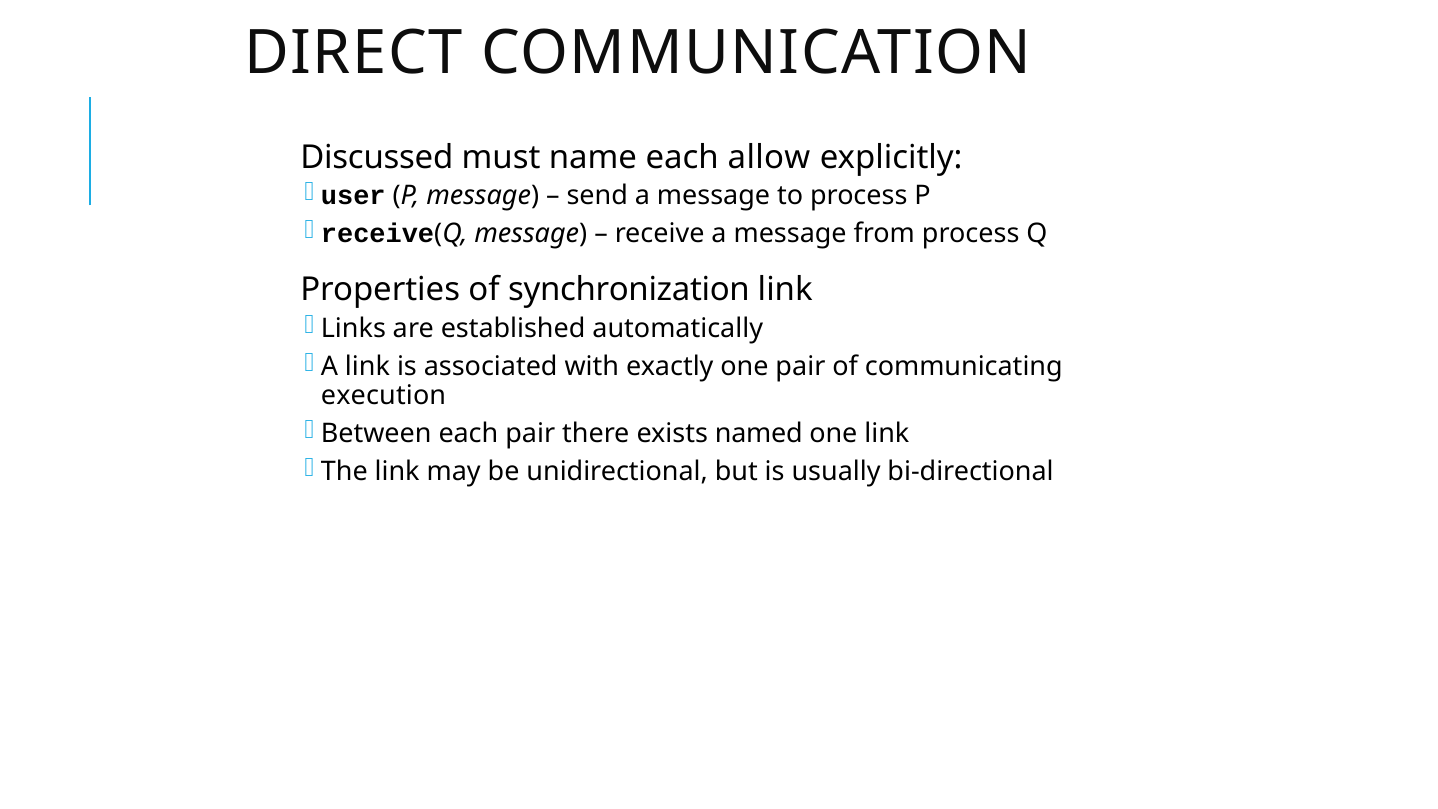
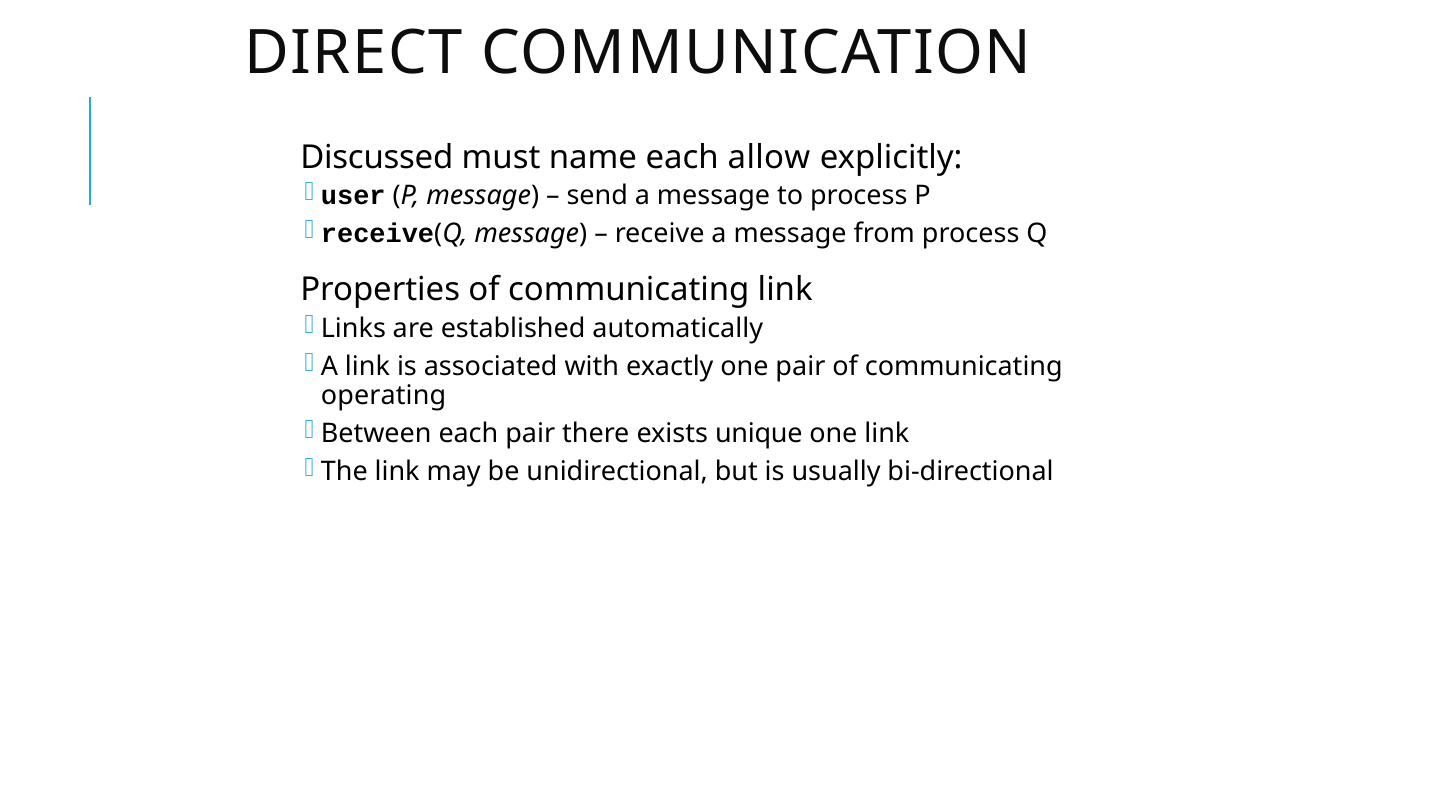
Properties of synchronization: synchronization -> communicating
execution: execution -> operating
named: named -> unique
